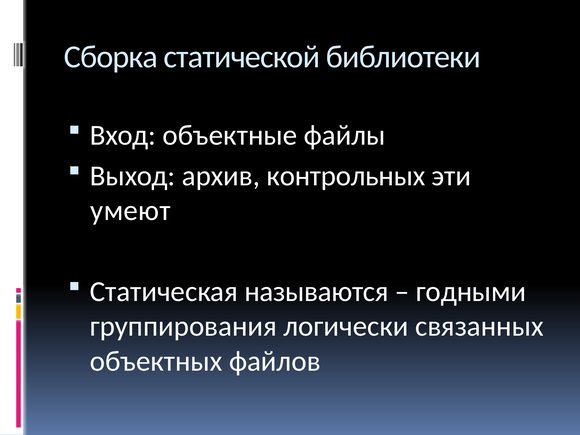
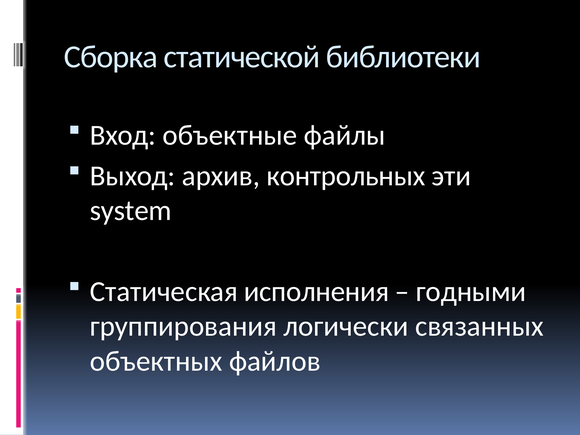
умеют: умеют -> system
называются: называются -> исполнения
